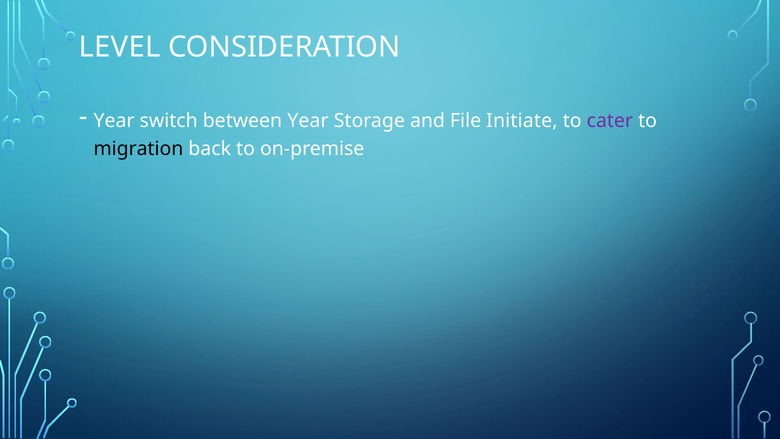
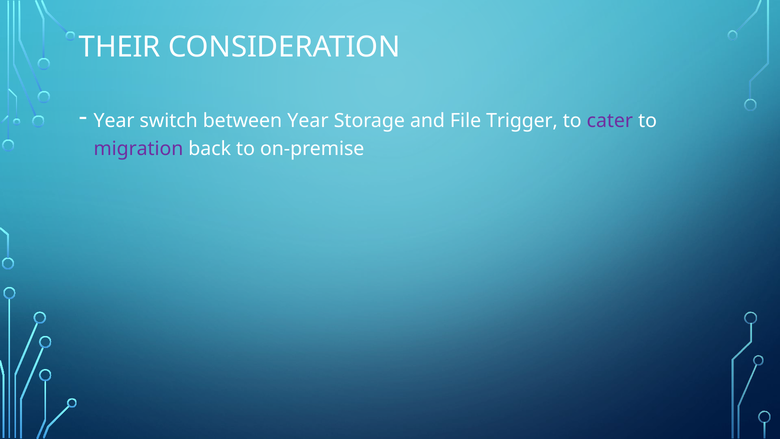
LEVEL: LEVEL -> THEIR
Initiate: Initiate -> Trigger
migration colour: black -> purple
